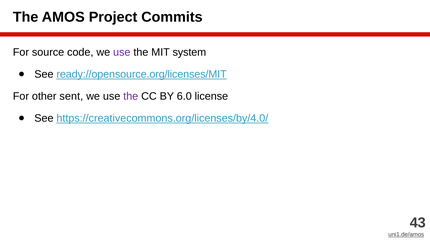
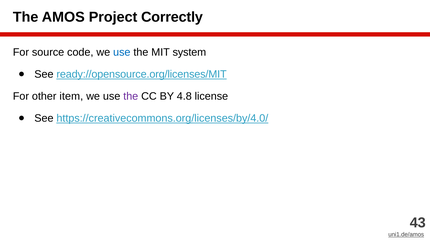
Commits: Commits -> Correctly
use at (122, 52) colour: purple -> blue
sent: sent -> item
6.0: 6.0 -> 4.8
